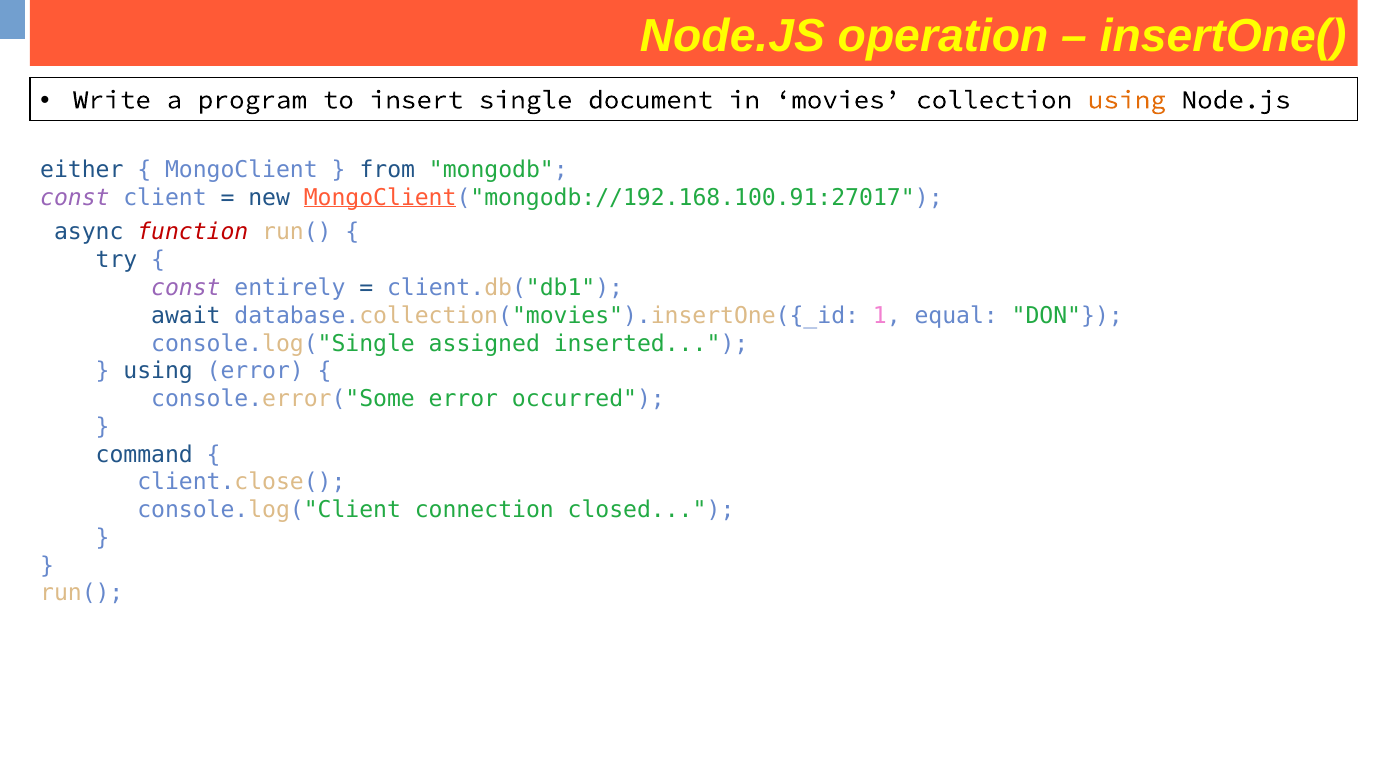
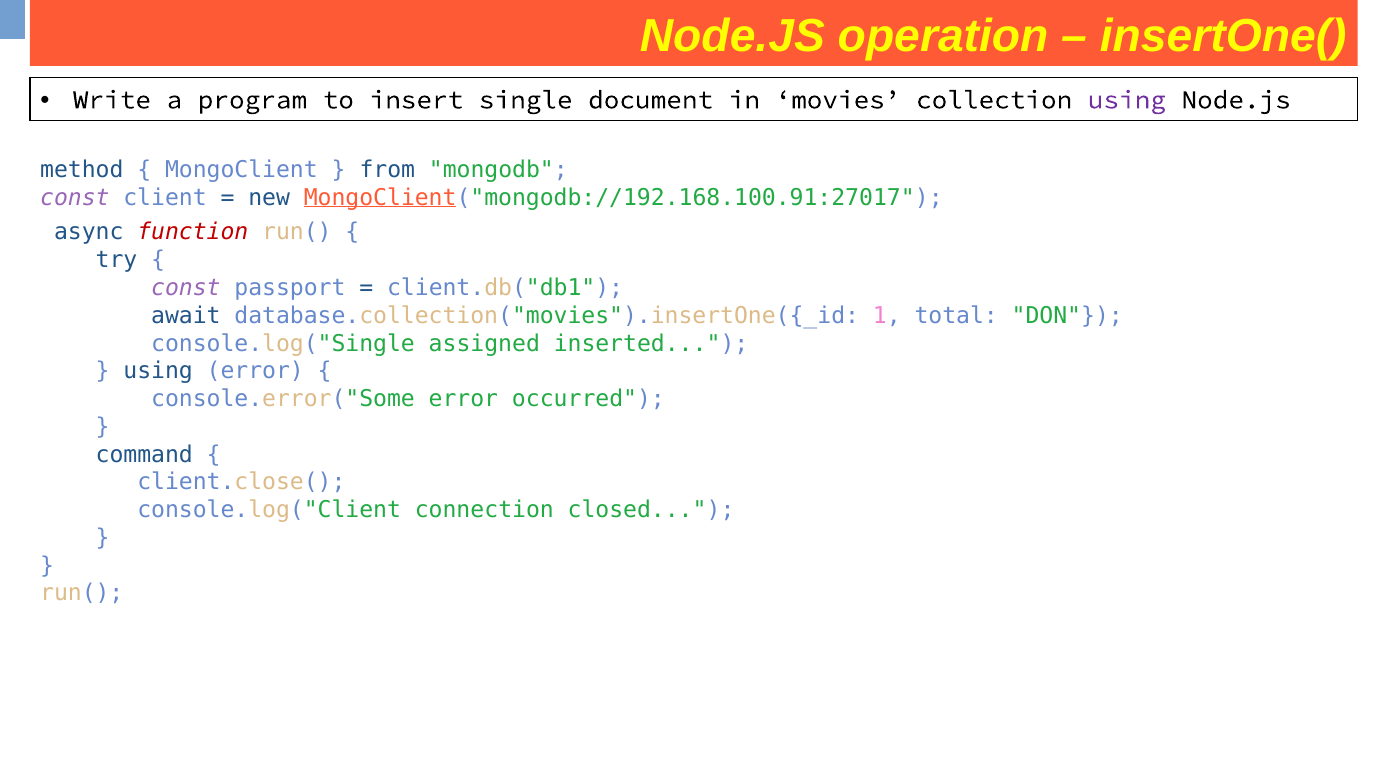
using at (1127, 100) colour: orange -> purple
either: either -> method
entirely: entirely -> passport
equal: equal -> total
